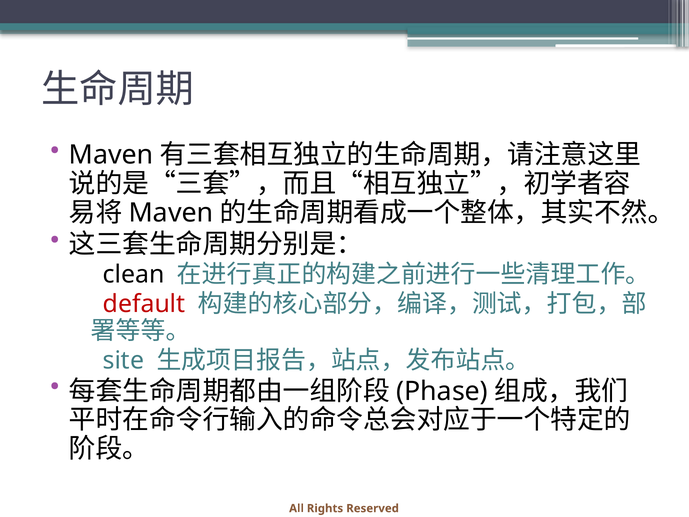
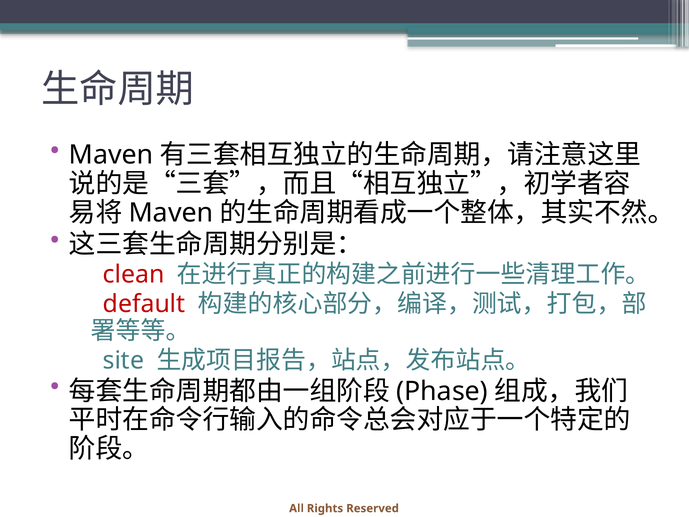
clean colour: black -> red
